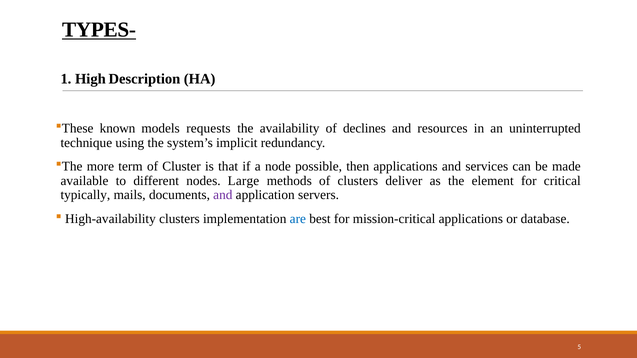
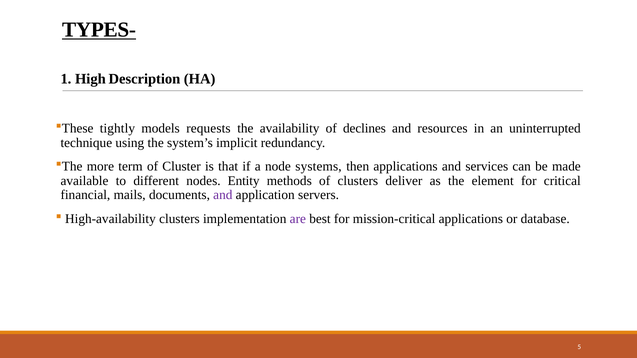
known: known -> tightly
possible: possible -> systems
Large: Large -> Entity
typically: typically -> financial
are colour: blue -> purple
